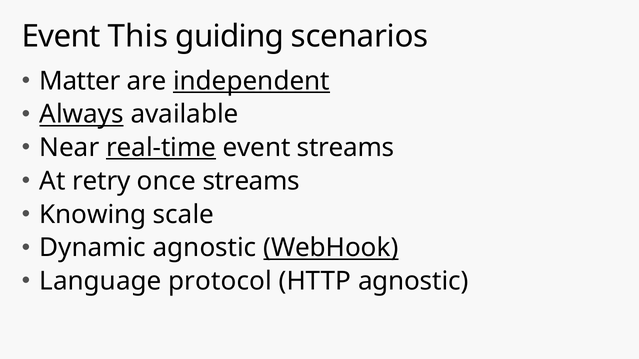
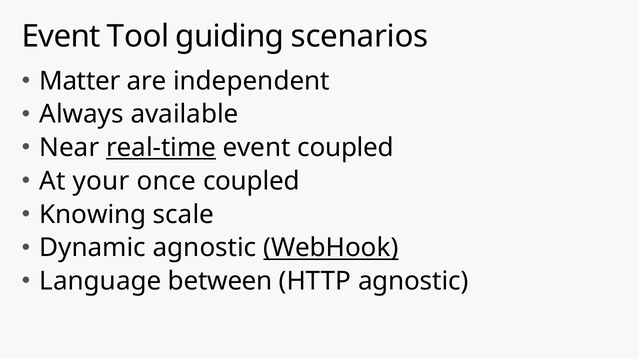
This: This -> Tool
independent underline: present -> none
Always underline: present -> none
event streams: streams -> coupled
retry: retry -> your
once streams: streams -> coupled
protocol: protocol -> between
